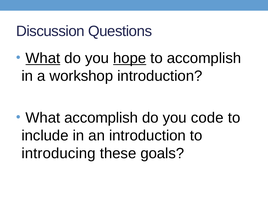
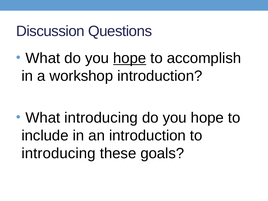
What at (43, 58) underline: present -> none
What accomplish: accomplish -> introducing
code at (207, 118): code -> hope
